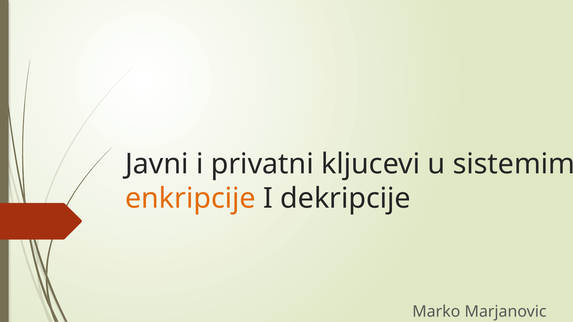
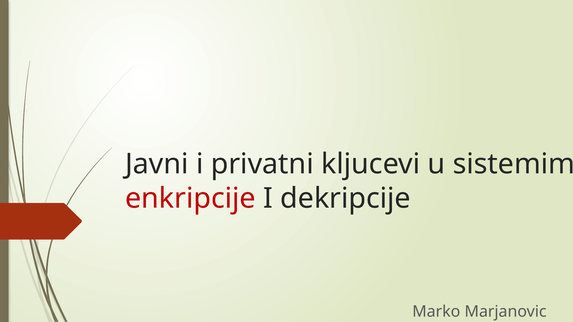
enkripcije colour: orange -> red
